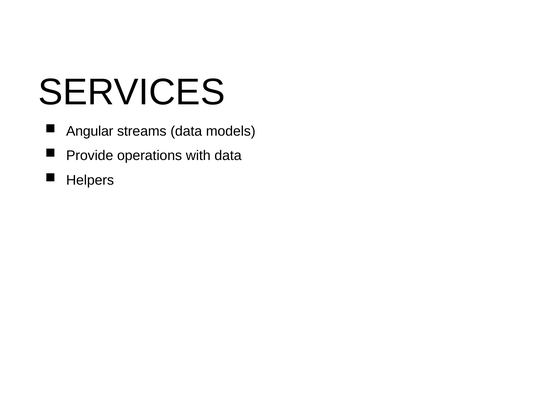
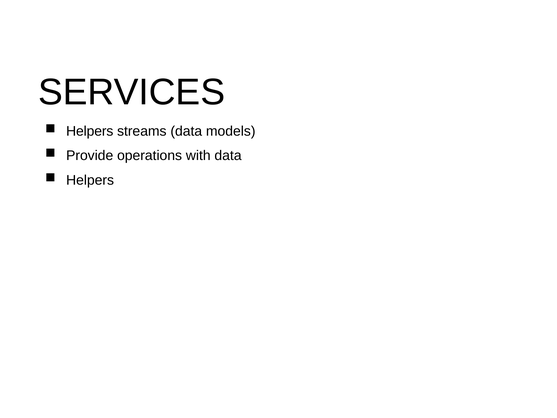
Angular at (90, 131): Angular -> Helpers
